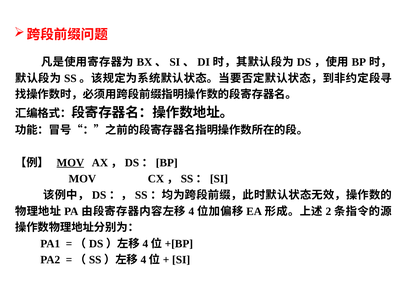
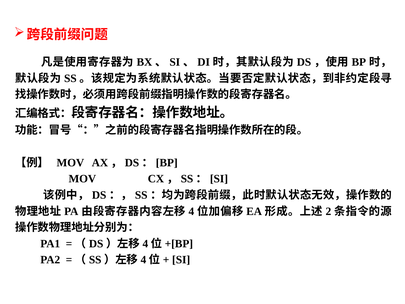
MOV at (70, 163) underline: present -> none
